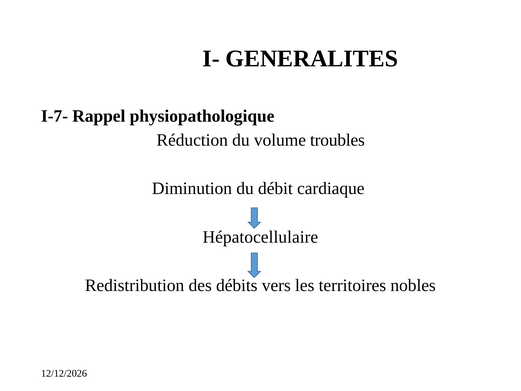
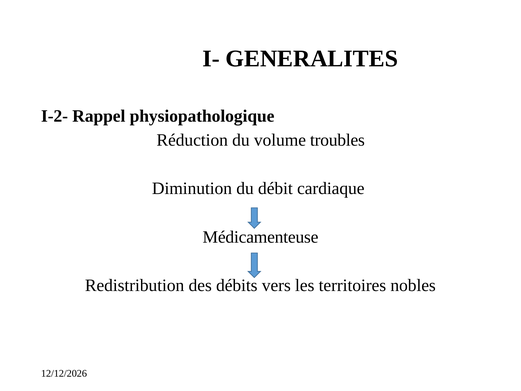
I-7-: I-7- -> I-2-
Hépatocellulaire: Hépatocellulaire -> Médicamenteuse
